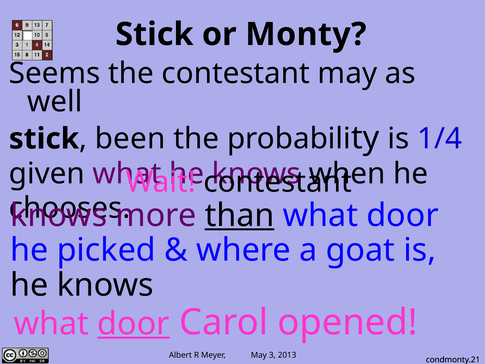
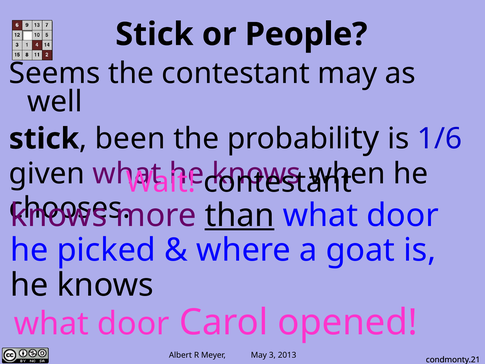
Monty: Monty -> People
1/4: 1/4 -> 1/6
door at (133, 323) underline: present -> none
